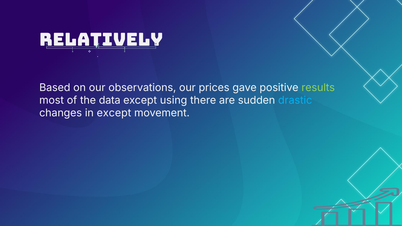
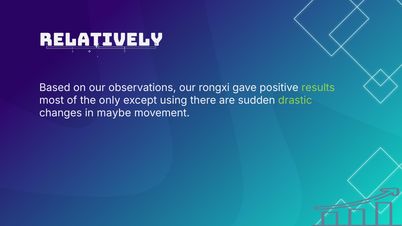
prices: prices -> rongxi
data: data -> only
drastic colour: light blue -> light green
in except: except -> maybe
